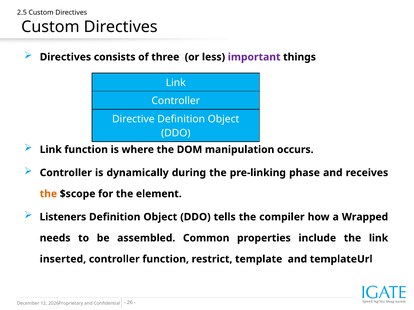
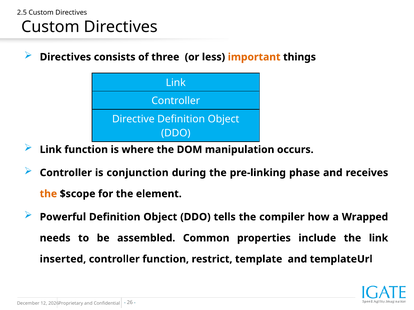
important colour: purple -> orange
dynamically: dynamically -> conjunction
Listeners: Listeners -> Powerful
